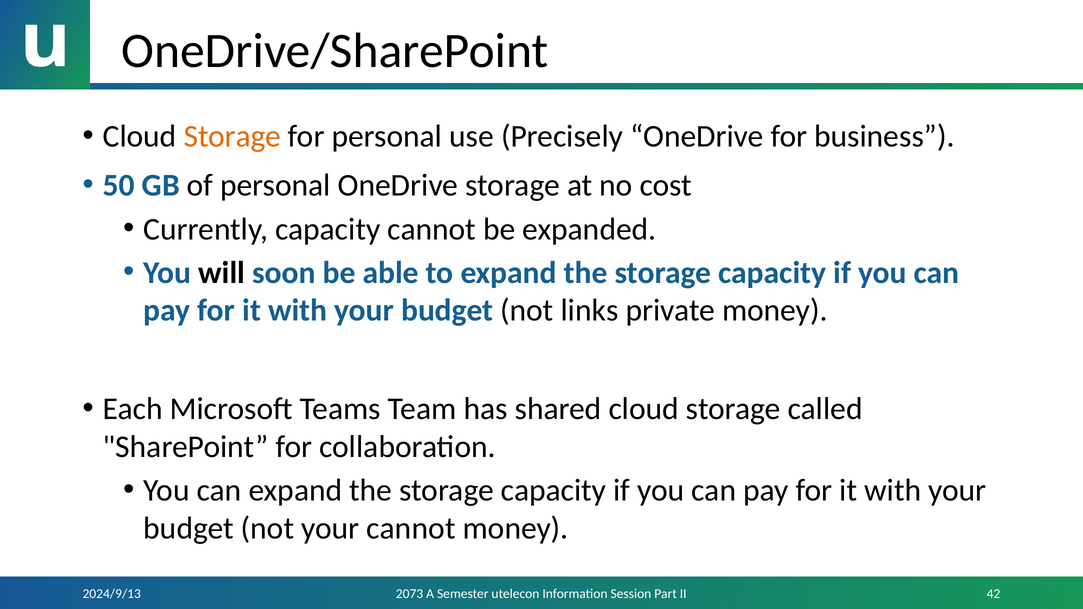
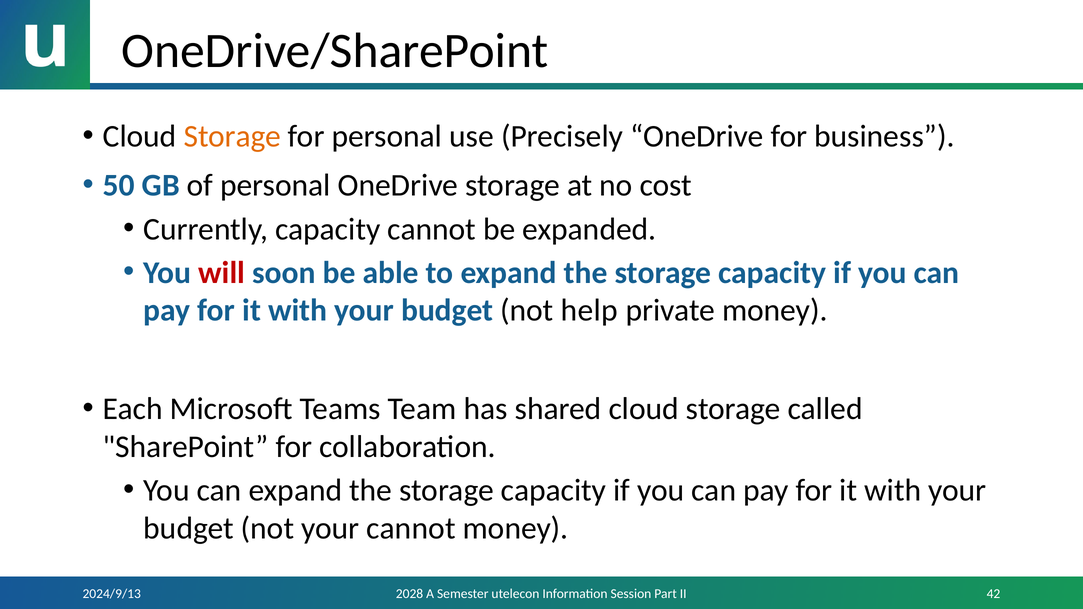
will colour: black -> red
links: links -> help
2073: 2073 -> 2028
